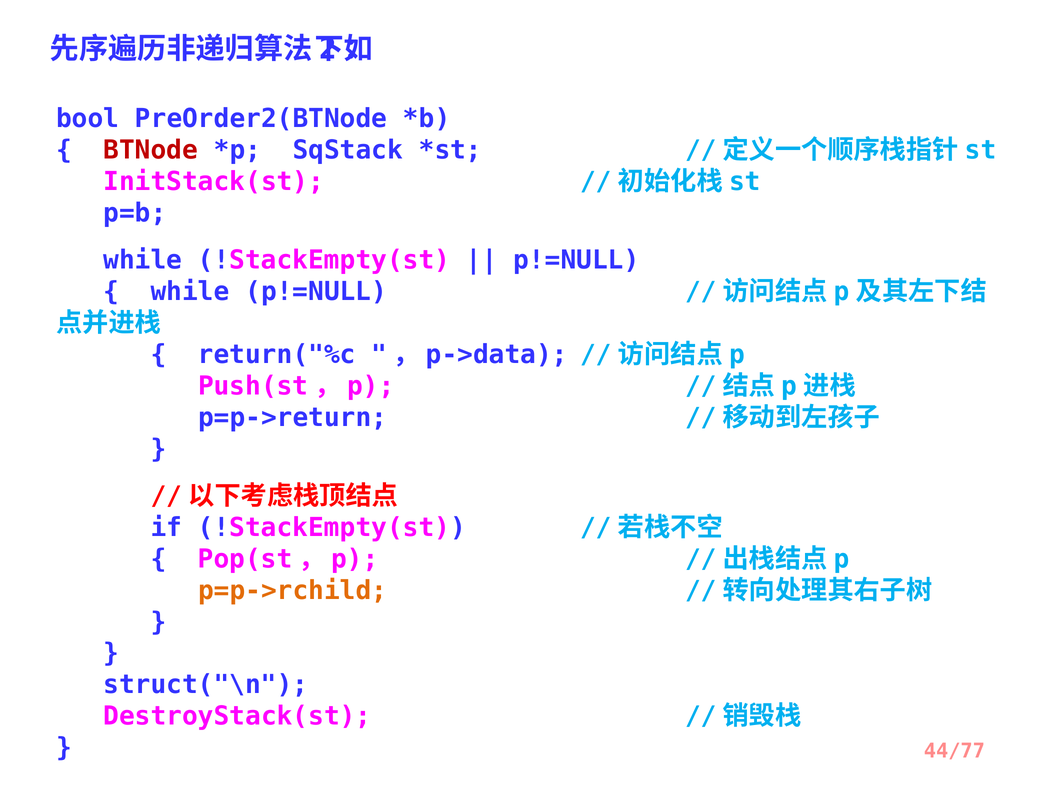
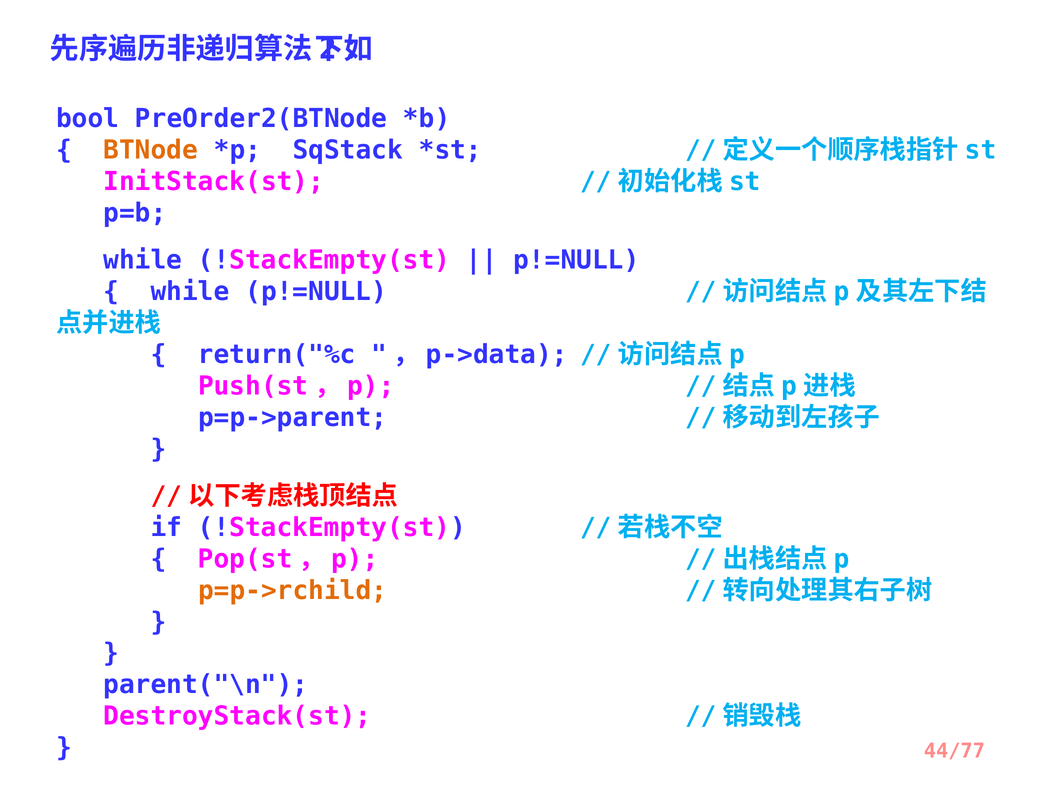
BTNode colour: red -> orange
p=p->return: p=p->return -> p=p->parent
struct("\n: struct("\n -> parent("\n
